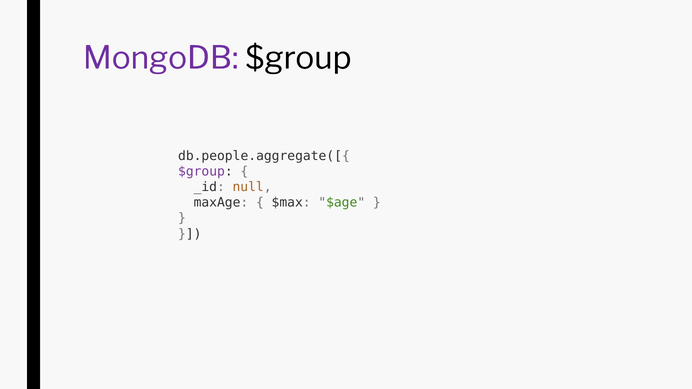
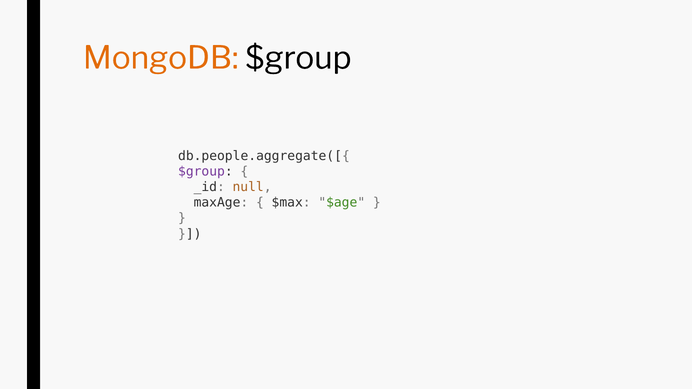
MongoDB colour: purple -> orange
